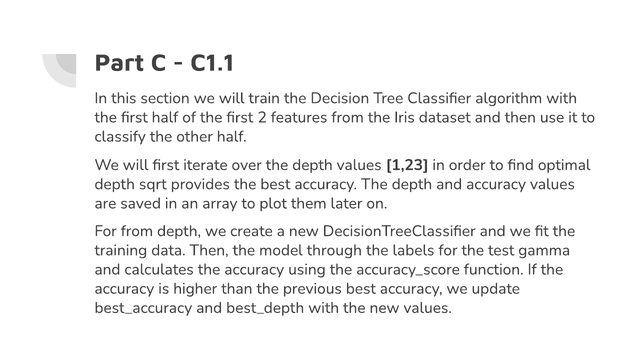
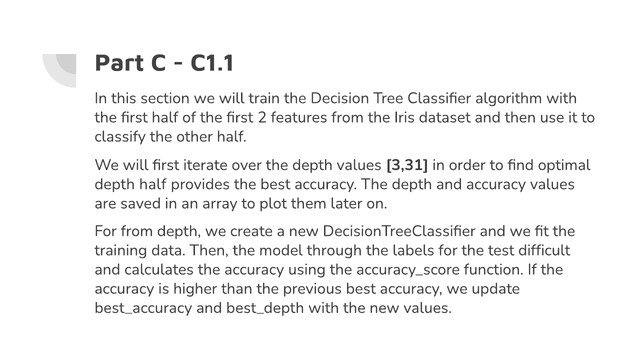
1,23: 1,23 -> 3,31
depth sqrt: sqrt -> half
gamma: gamma -> difficult
